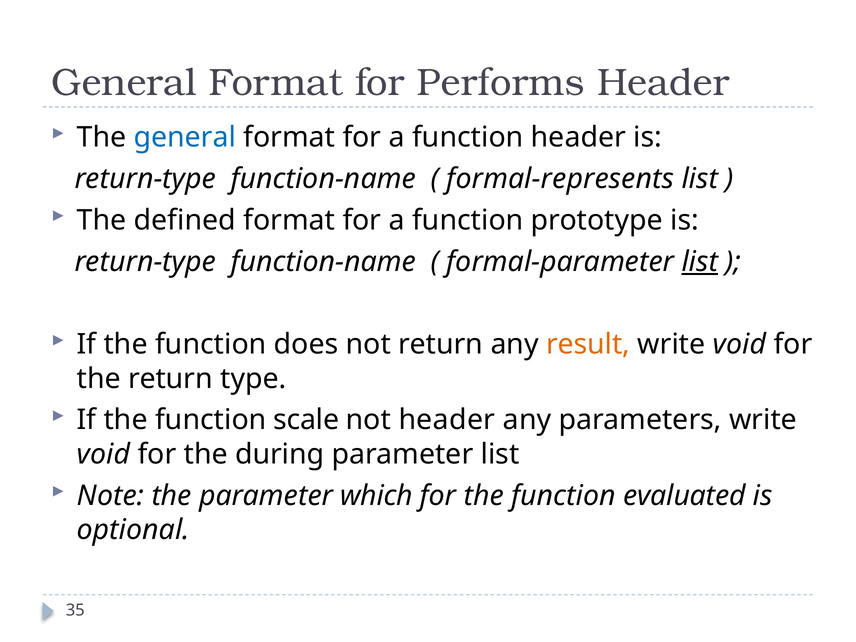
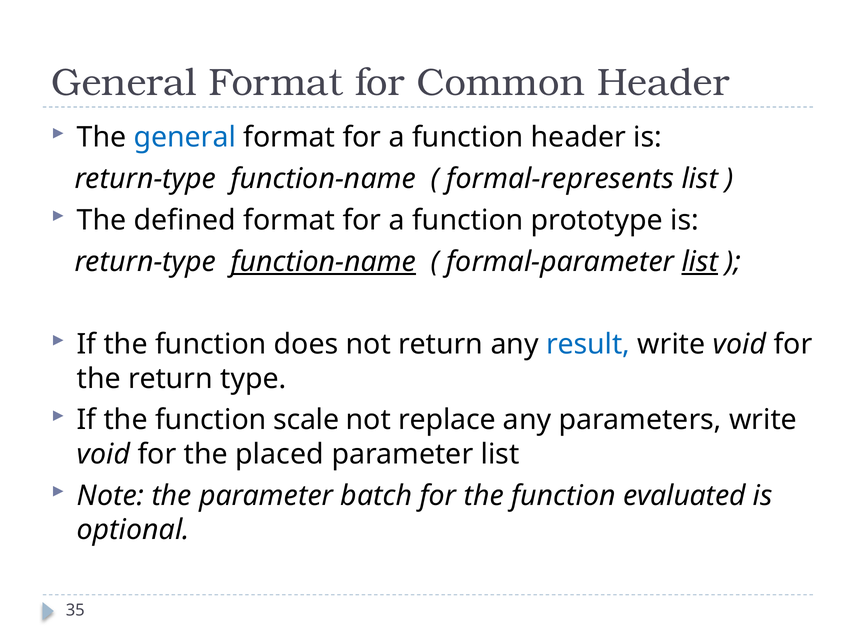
Performs: Performs -> Common
function-name at (323, 262) underline: none -> present
result colour: orange -> blue
not header: header -> replace
during: during -> placed
which: which -> batch
